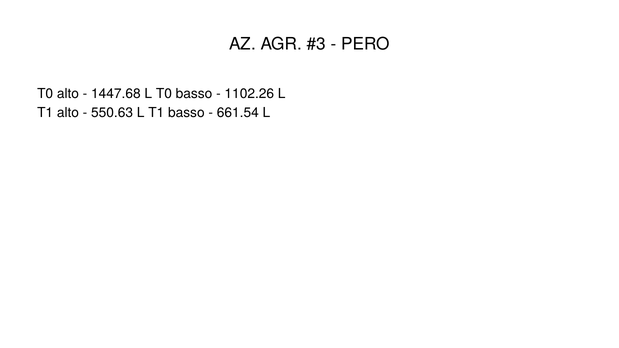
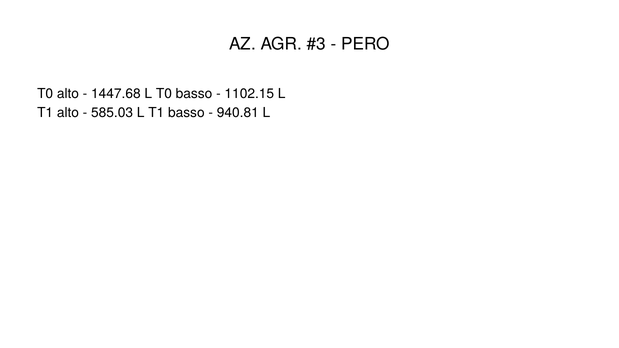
1102.26: 1102.26 -> 1102.15
550.63: 550.63 -> 585.03
661.54: 661.54 -> 940.81
